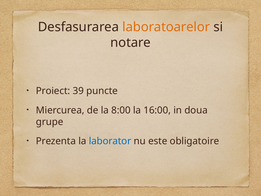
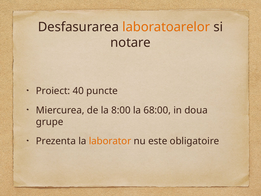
39: 39 -> 40
16:00: 16:00 -> 68:00
laborator colour: blue -> orange
